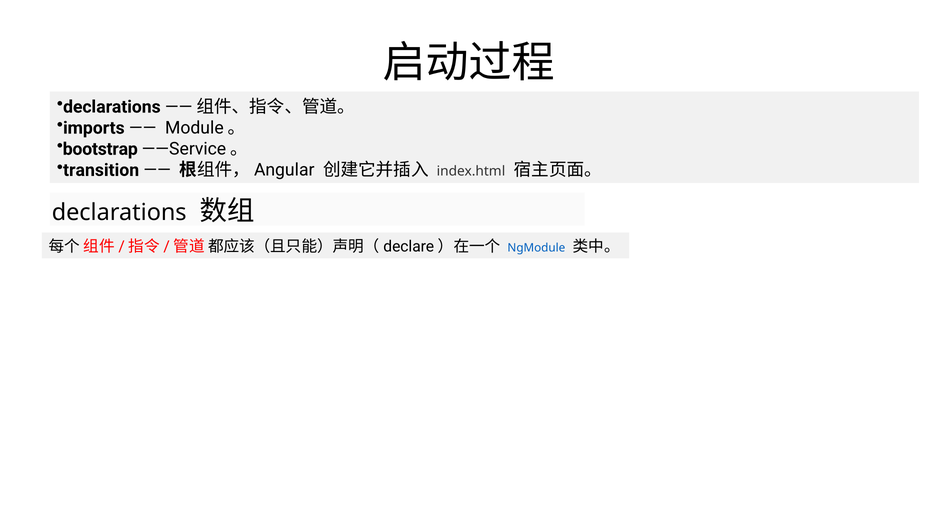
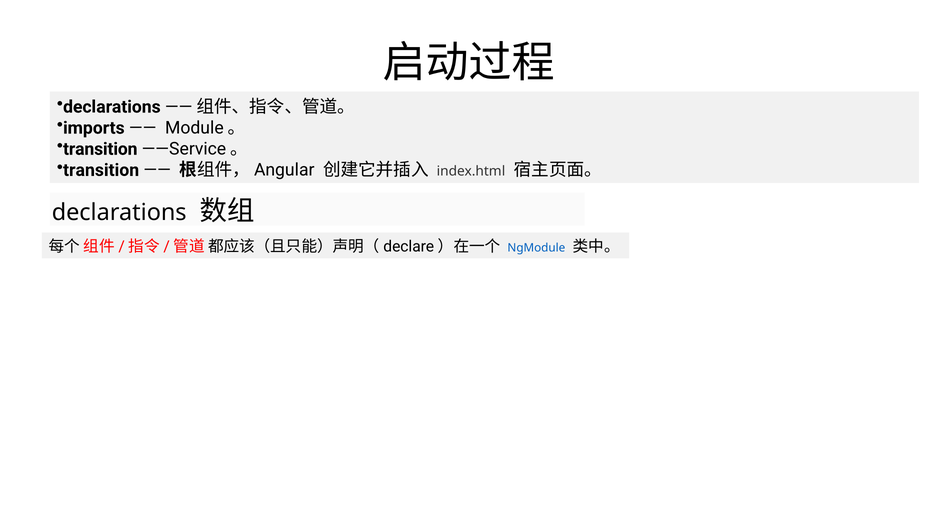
bootstrap at (100, 149): bootstrap -> transition
